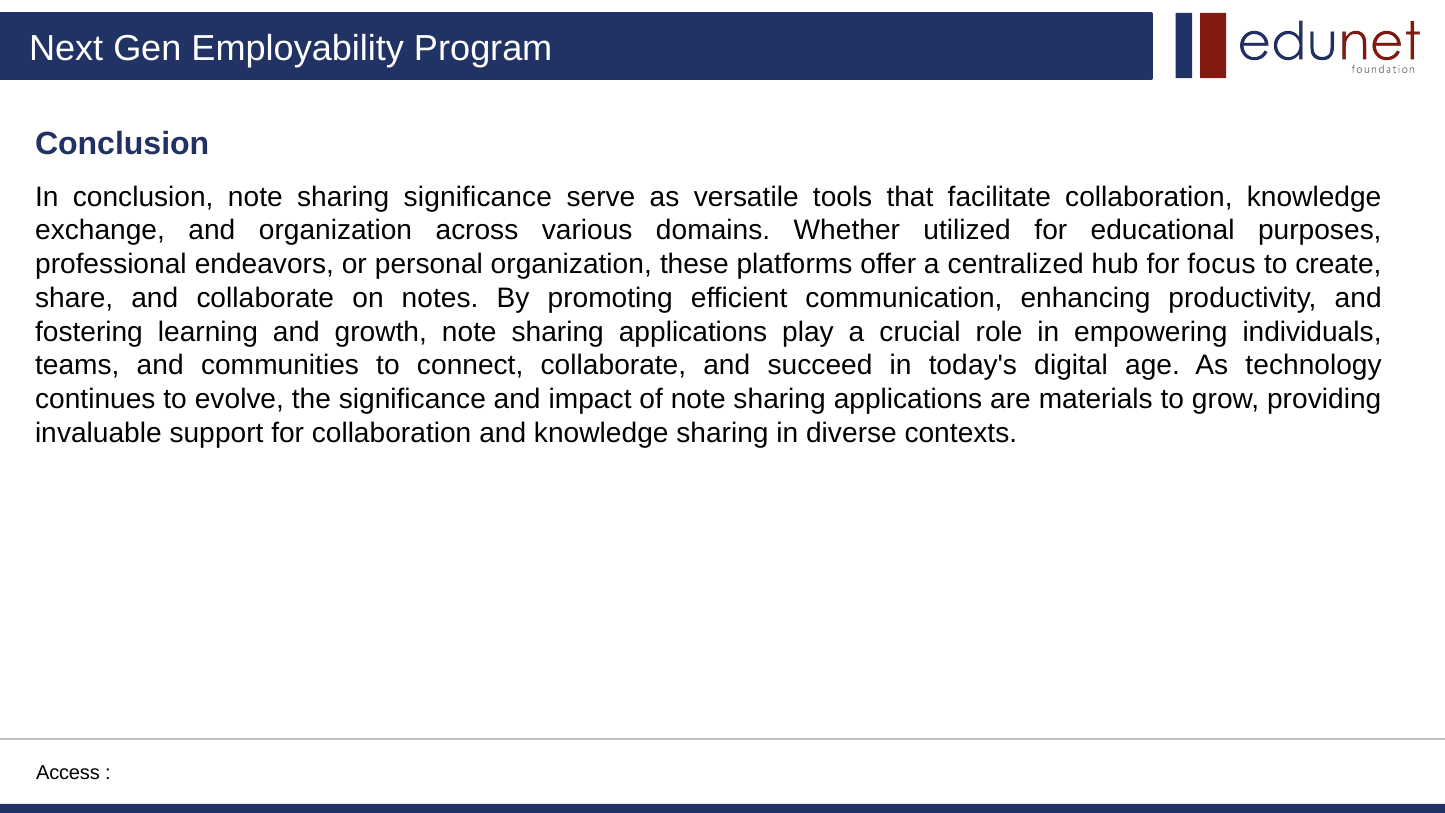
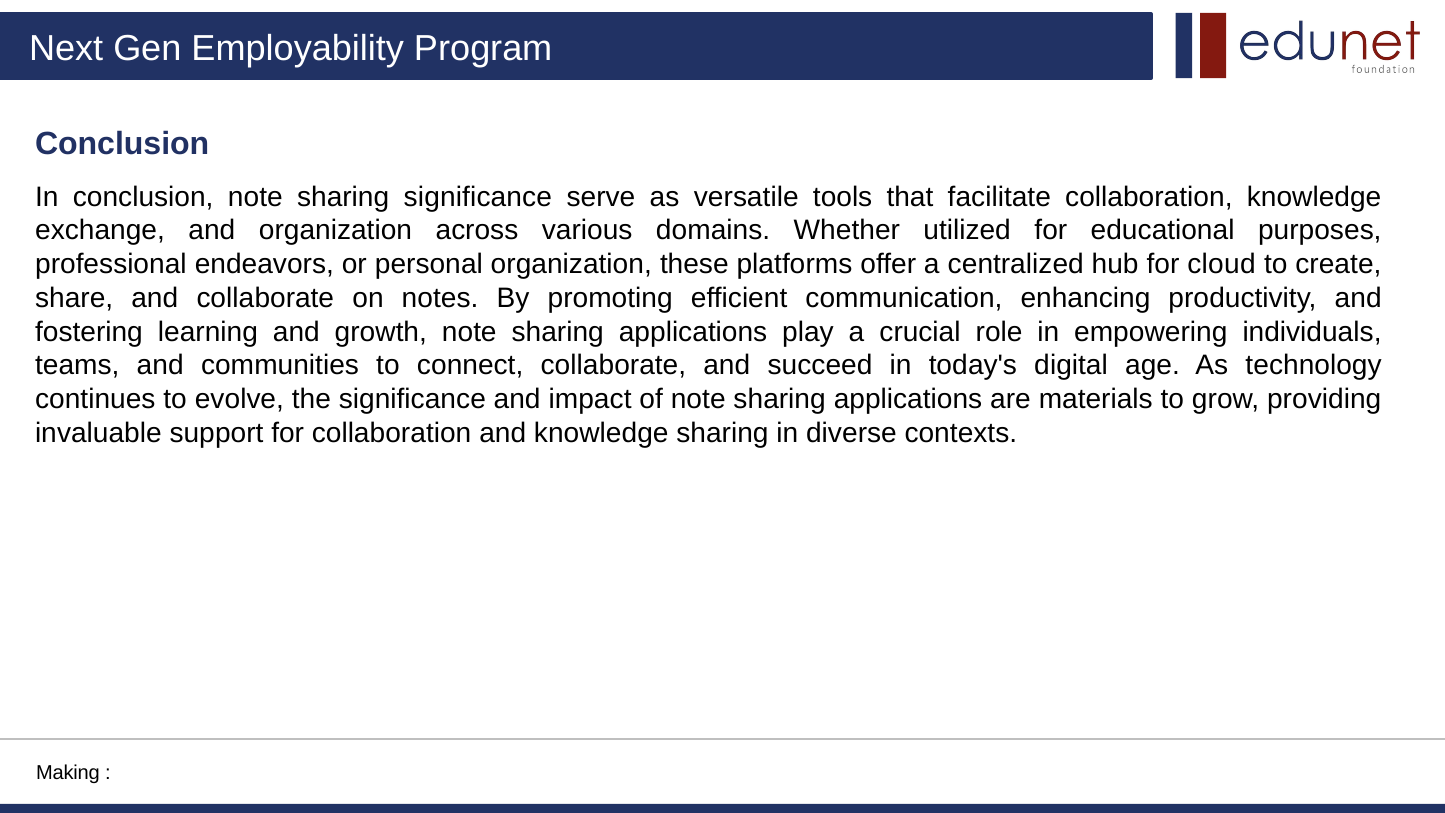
focus: focus -> cloud
Access: Access -> Making
